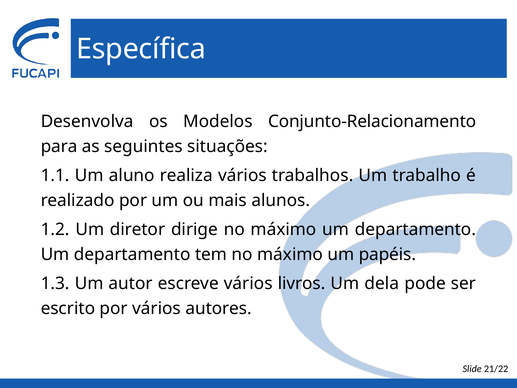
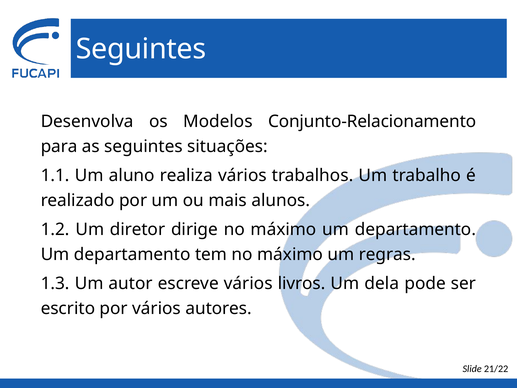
Específica at (141, 49): Específica -> Seguintes
papéis: papéis -> regras
